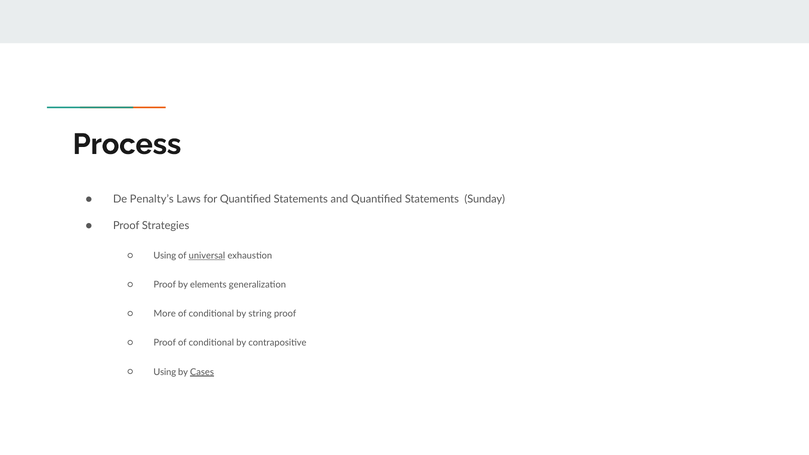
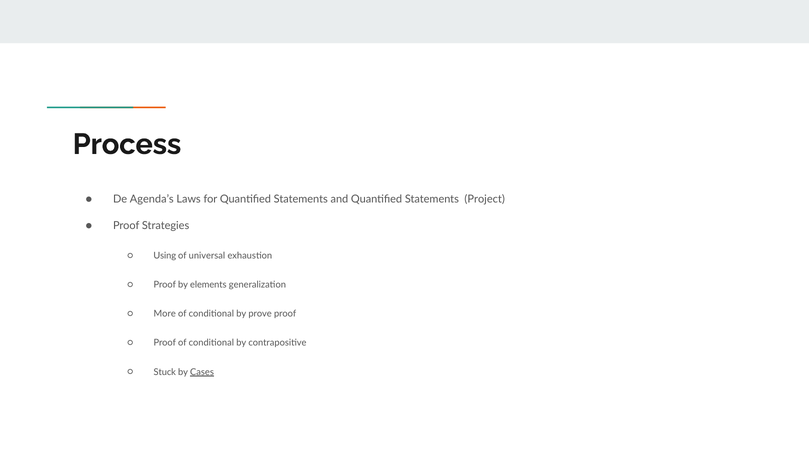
Penalty’s: Penalty’s -> Agenda’s
Sunday: Sunday -> Project
universal underline: present -> none
string: string -> prove
Using at (165, 372): Using -> Stuck
